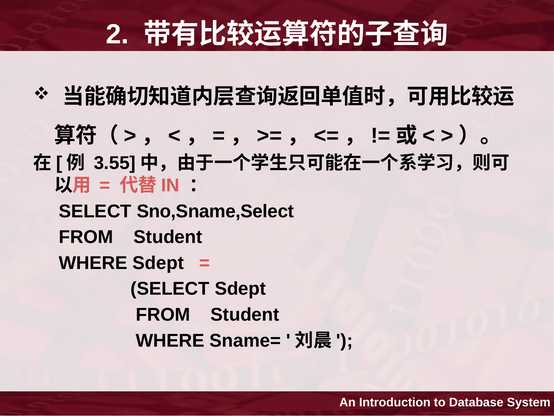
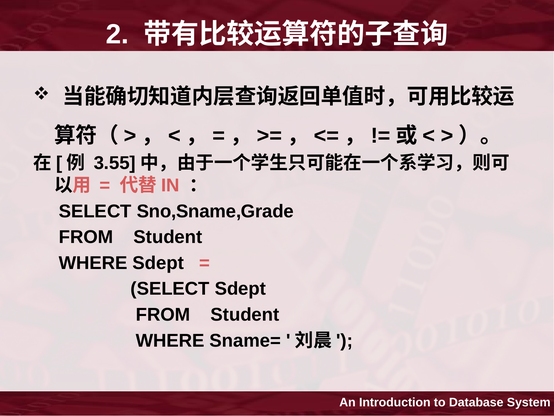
Sno,Sname,Select: Sno,Sname,Select -> Sno,Sname,Grade
